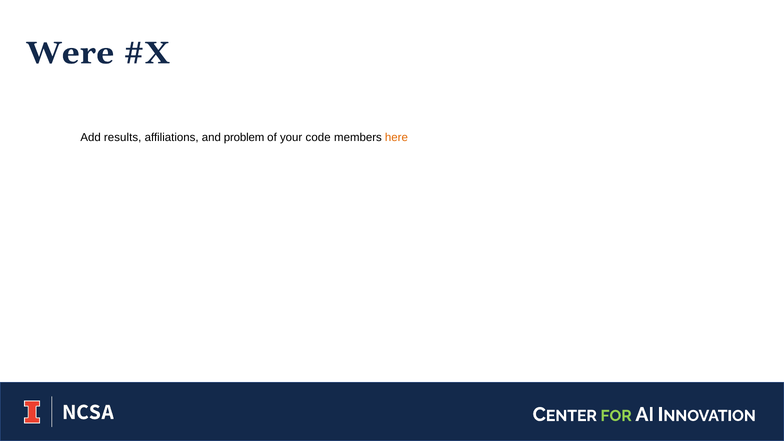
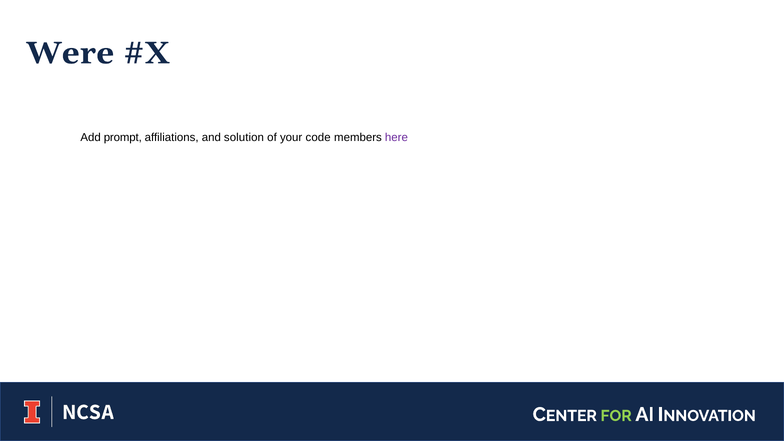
results: results -> prompt
problem: problem -> solution
here colour: orange -> purple
